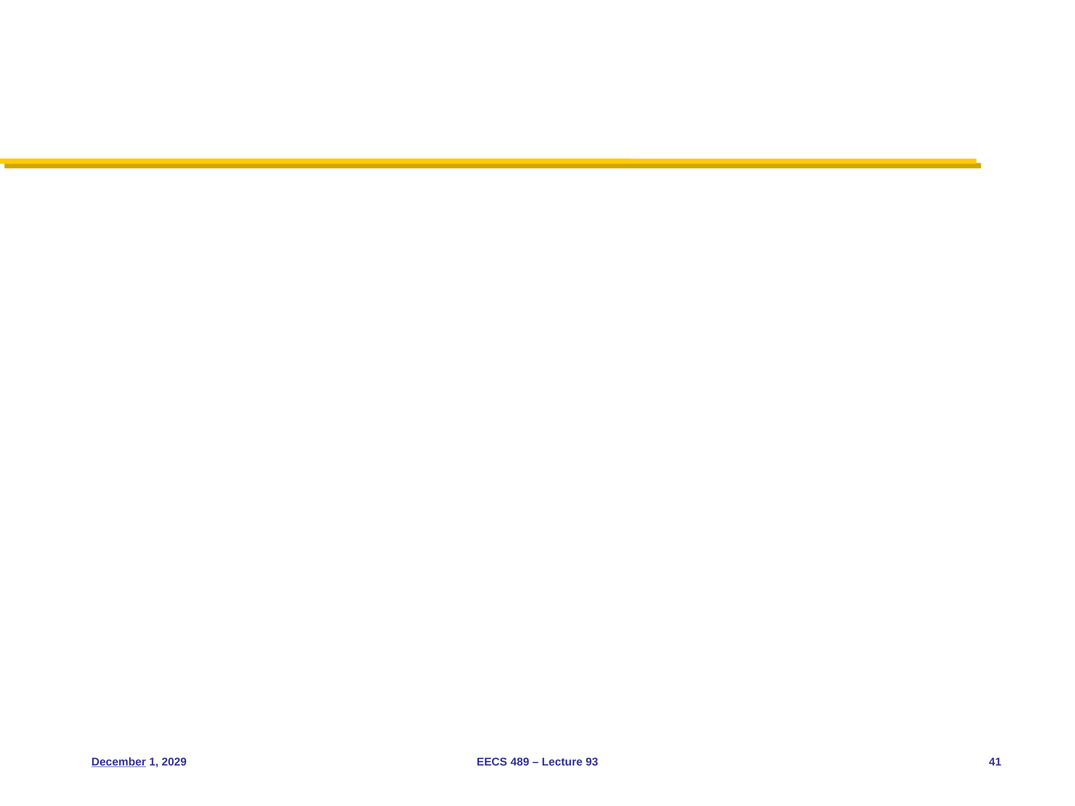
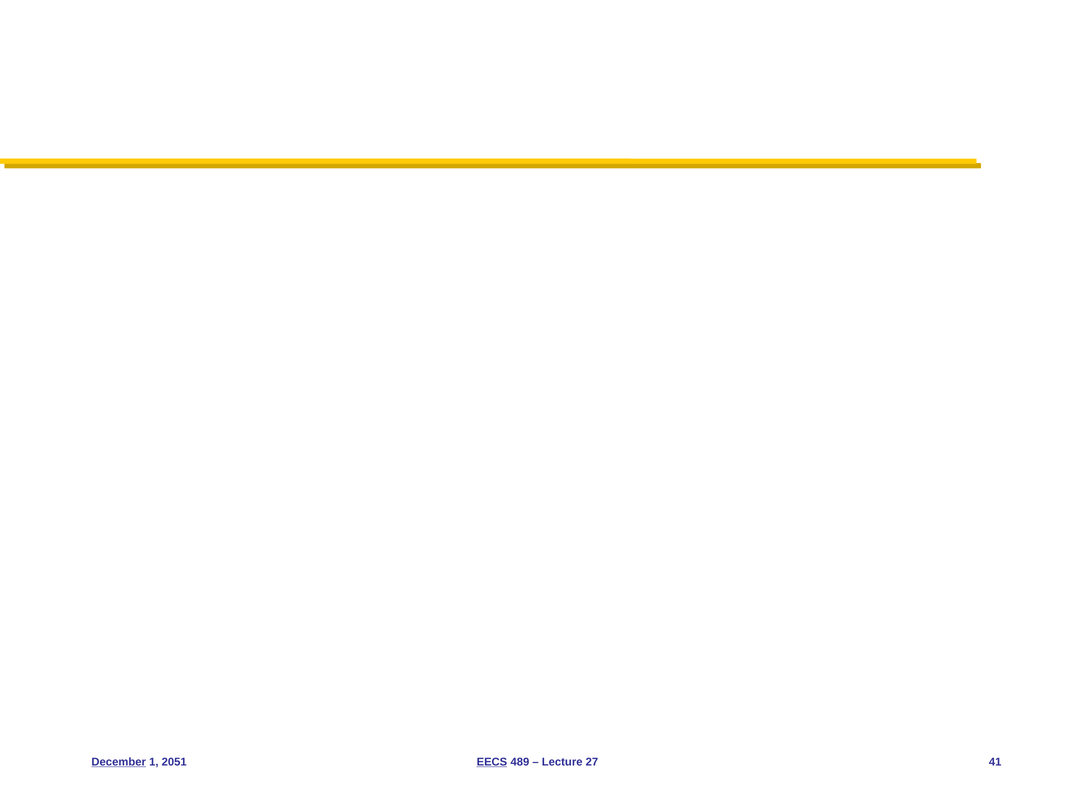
2029: 2029 -> 2051
EECS underline: none -> present
93: 93 -> 27
